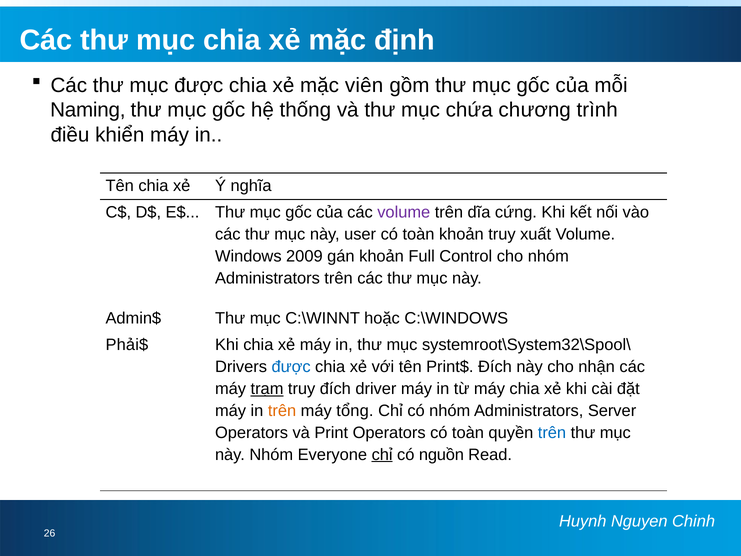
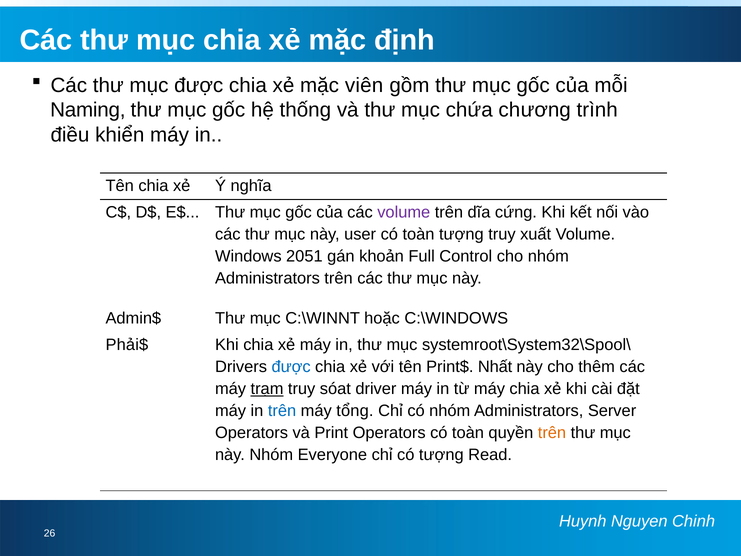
toàn khoản: khoản -> tượng
2009: 2009 -> 2051
Print$ Đích: Đích -> Nhất
nhận: nhận -> thêm
truy đích: đích -> sóat
trên at (282, 411) colour: orange -> blue
trên at (552, 432) colour: blue -> orange
chỉ at (382, 454) underline: present -> none
có nguồn: nguồn -> tượng
